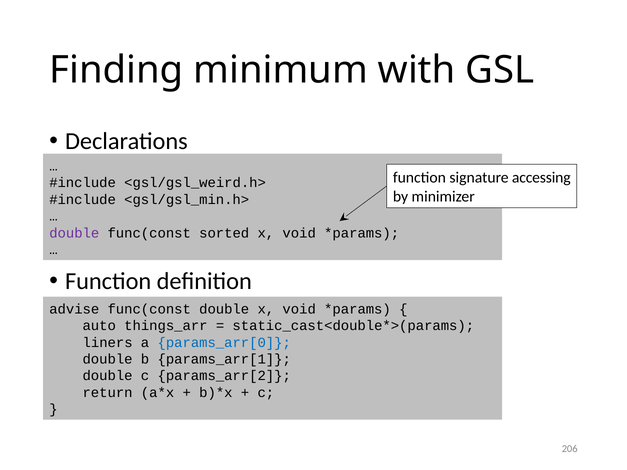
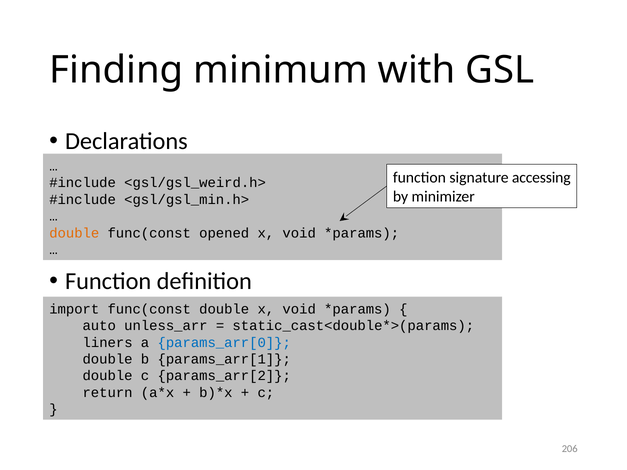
double at (74, 233) colour: purple -> orange
sorted: sorted -> opened
advise: advise -> import
things_arr: things_arr -> unless_arr
